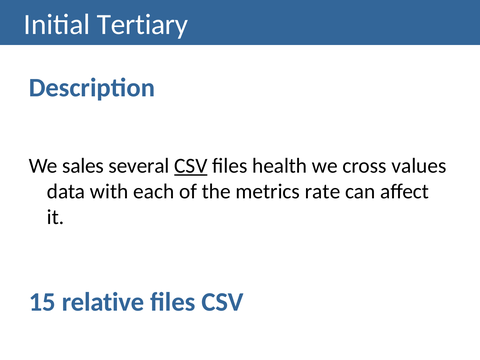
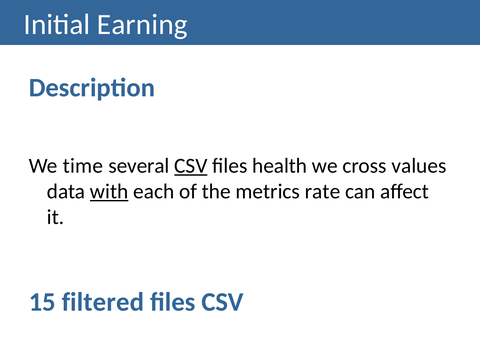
Tertiary: Tertiary -> Earning
sales: sales -> time
with underline: none -> present
relative: relative -> filtered
